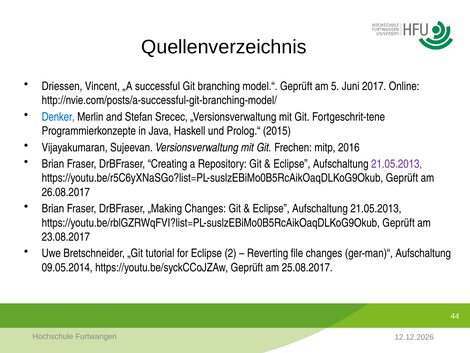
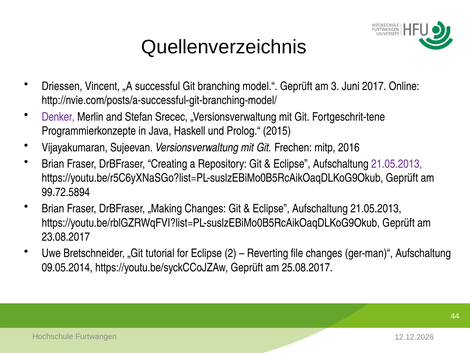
5: 5 -> 3
Denker colour: blue -> purple
26.08.2017: 26.08.2017 -> 99.72.5894
